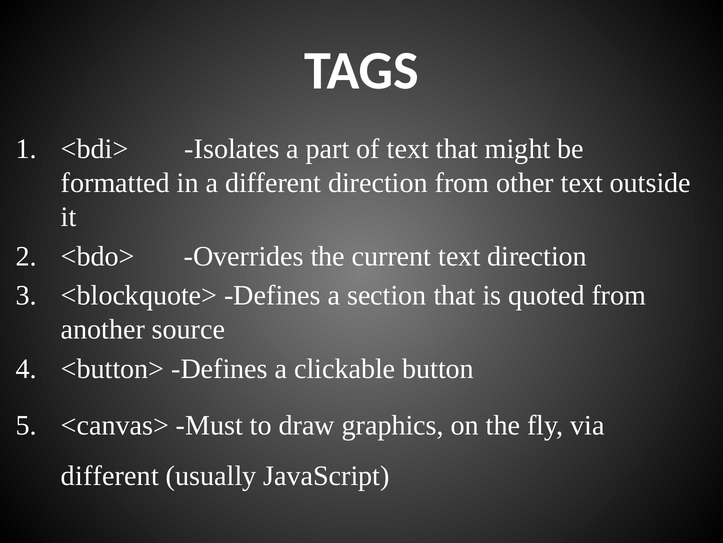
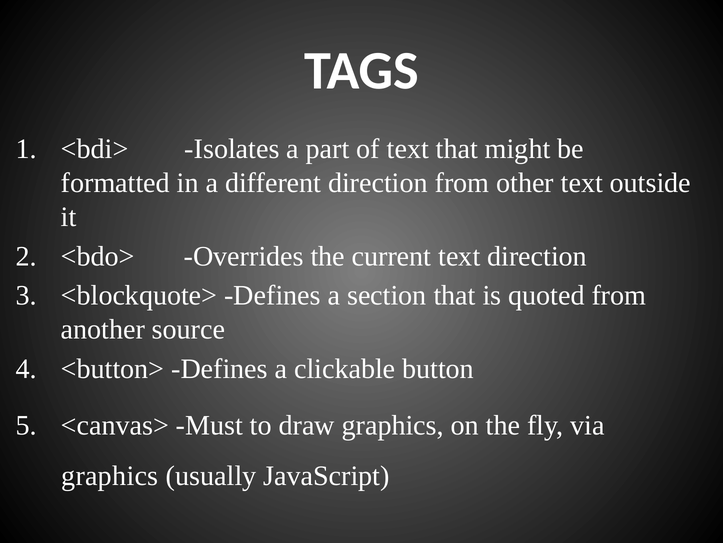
different at (110, 475): different -> graphics
